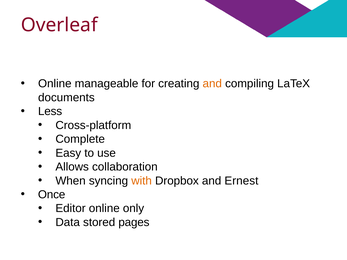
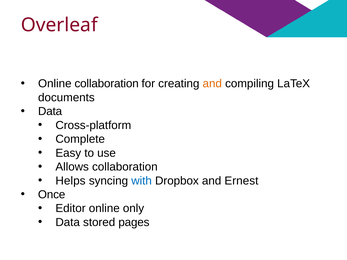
Online manageable: manageable -> collaboration
Less at (50, 111): Less -> Data
When: When -> Helps
with colour: orange -> blue
